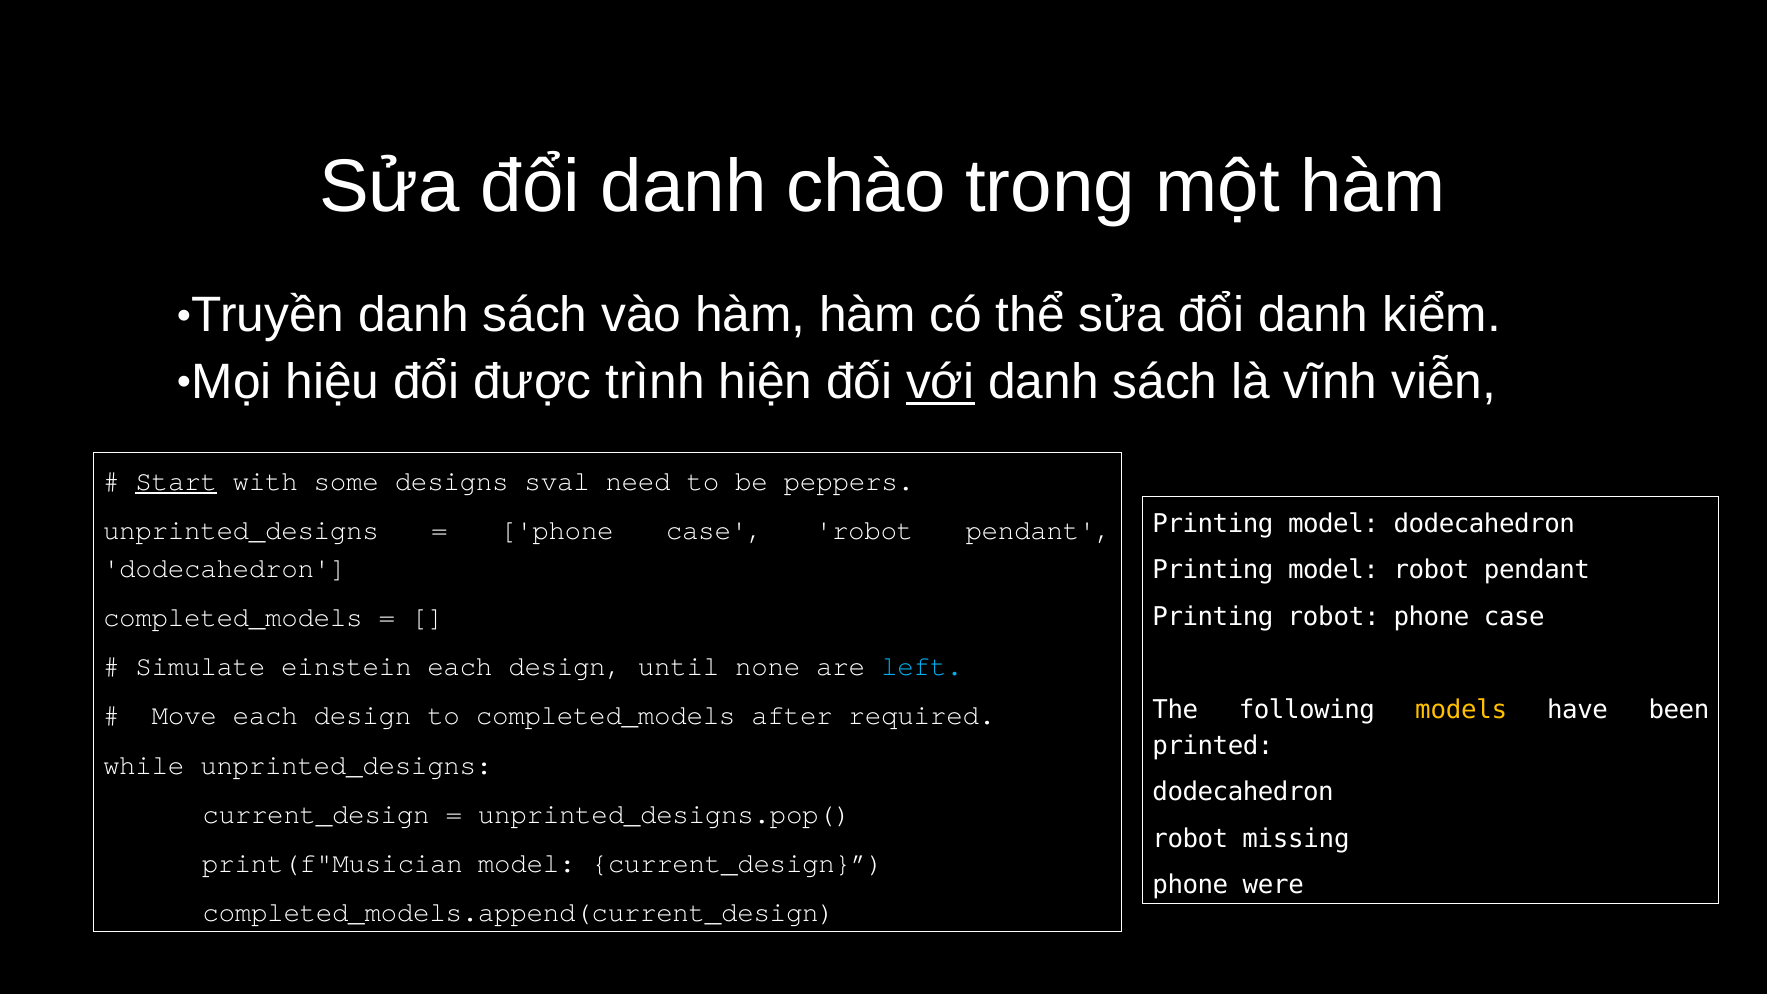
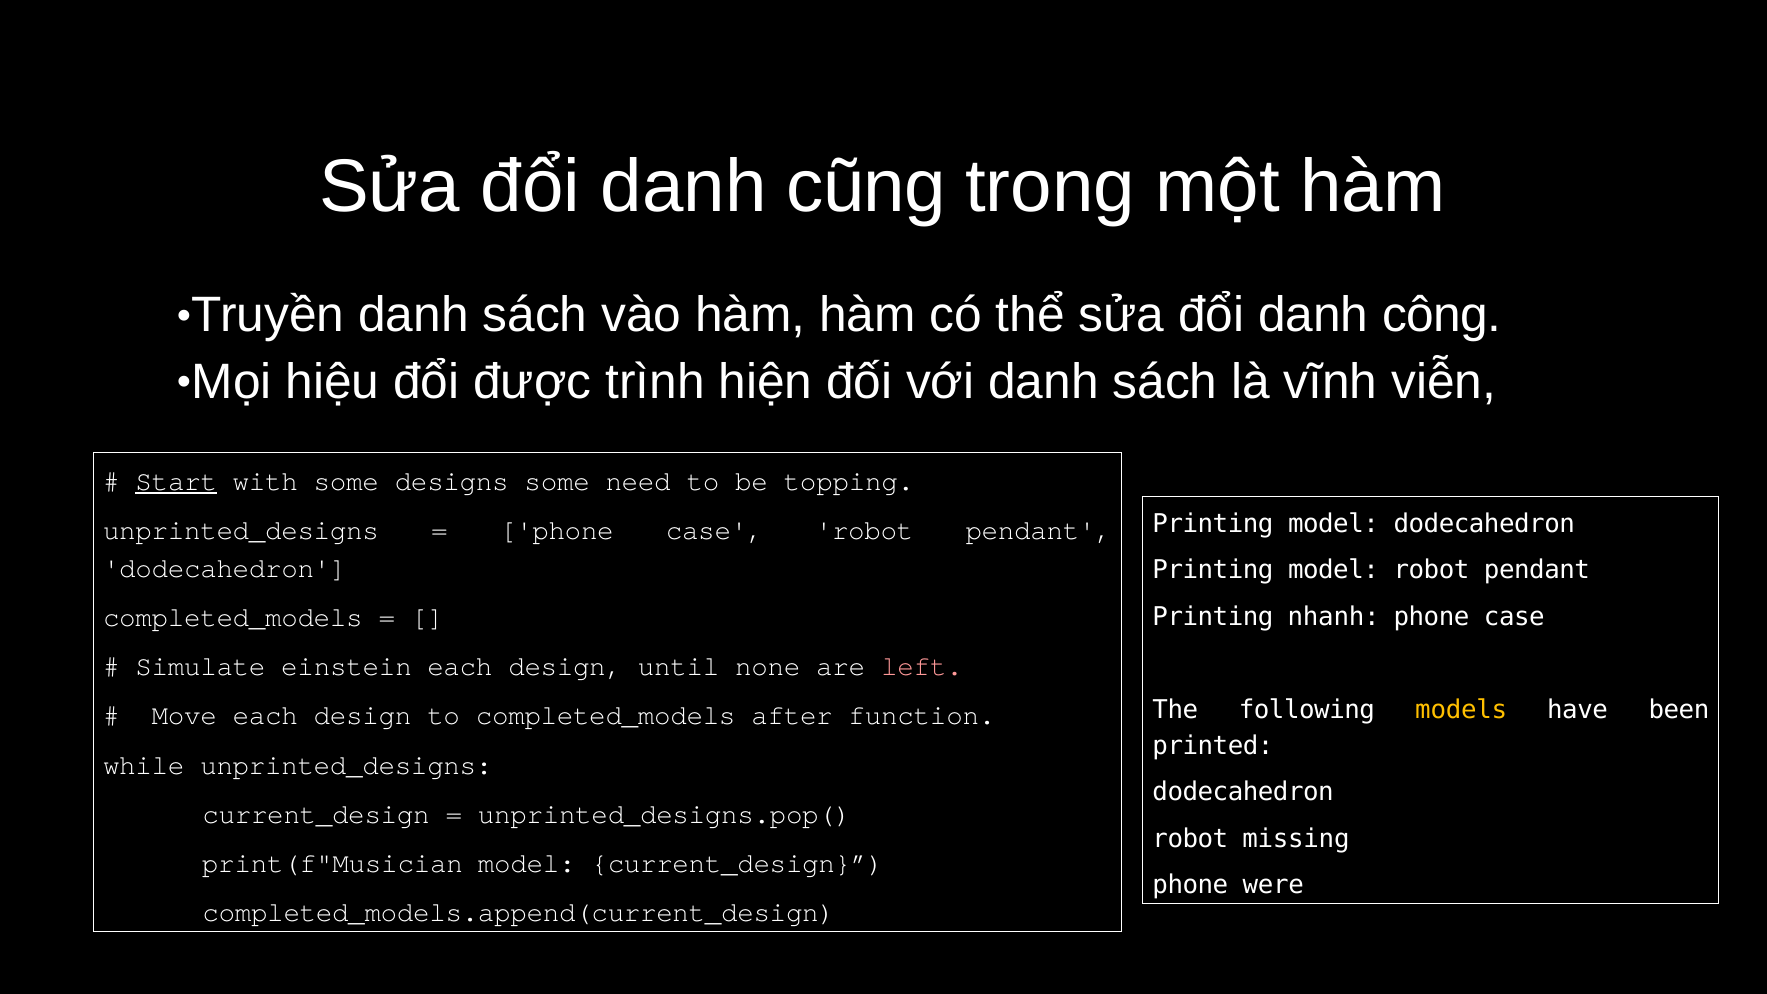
chào: chào -> cũng
kiểm: kiểm -> công
với underline: present -> none
designs sval: sval -> some
peppers: peppers -> topping
Printing robot: robot -> nhanh
left colour: light blue -> pink
required: required -> function
